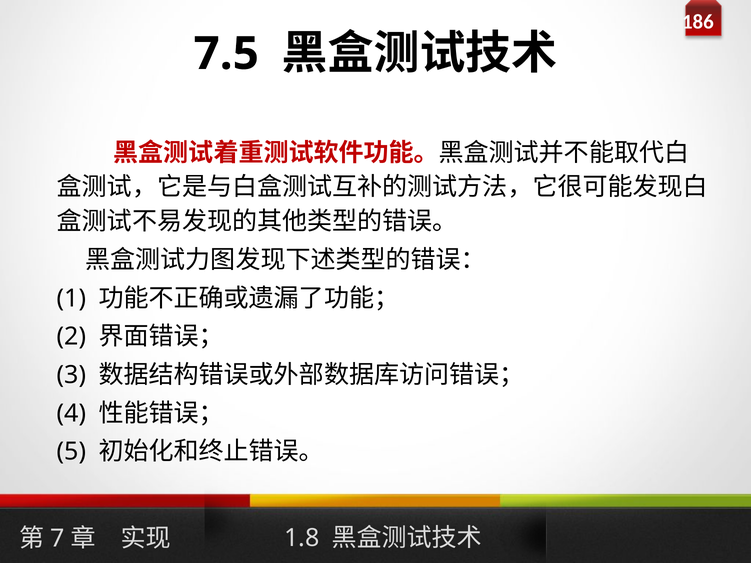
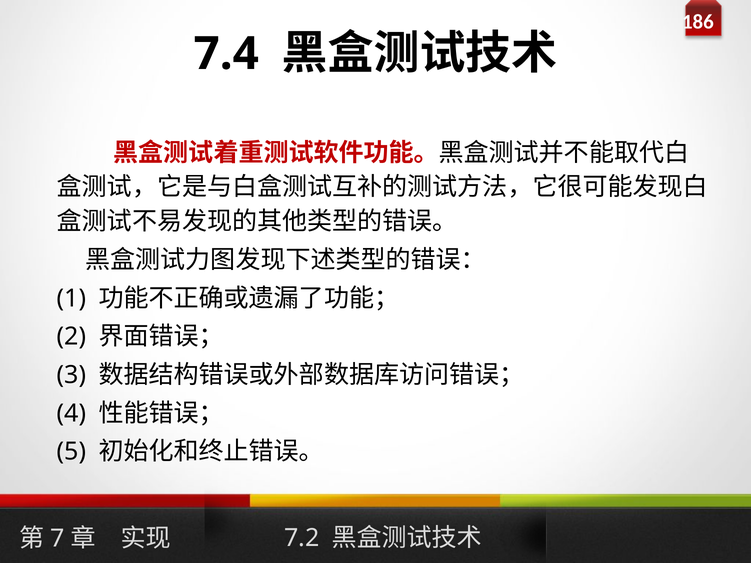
7.5: 7.5 -> 7.4
1.8: 1.8 -> 7.2
